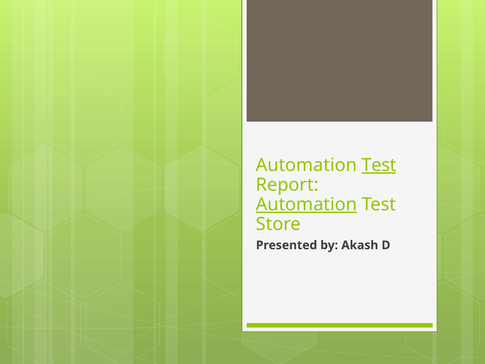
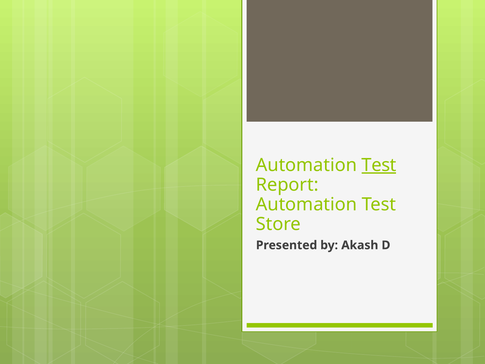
Automation at (306, 204) underline: present -> none
